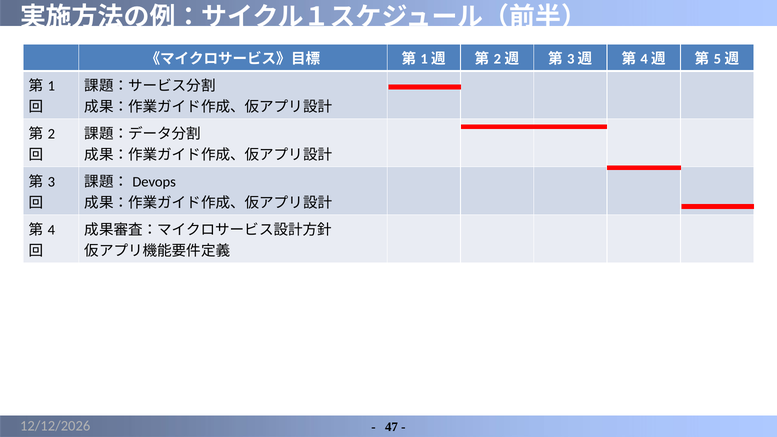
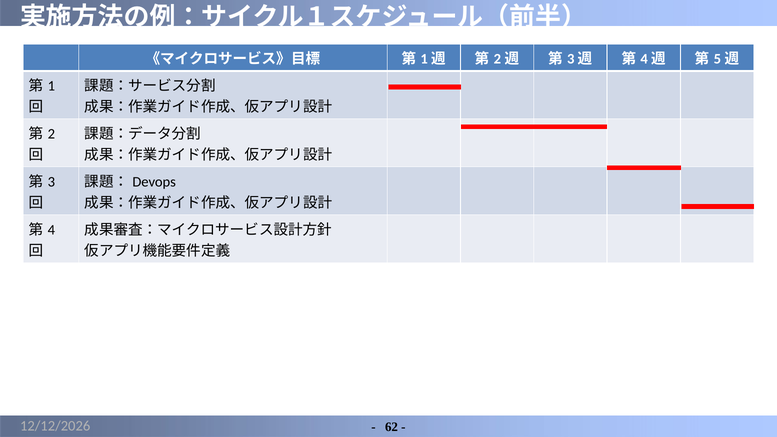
47: 47 -> 62
